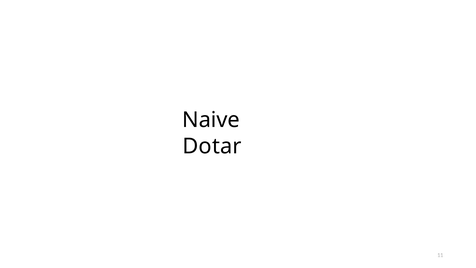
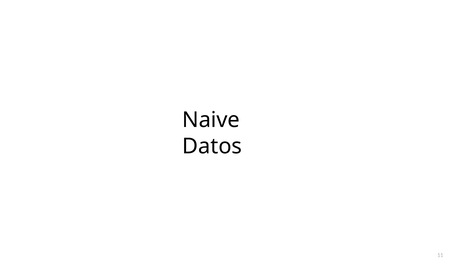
Dotar: Dotar -> Datos
